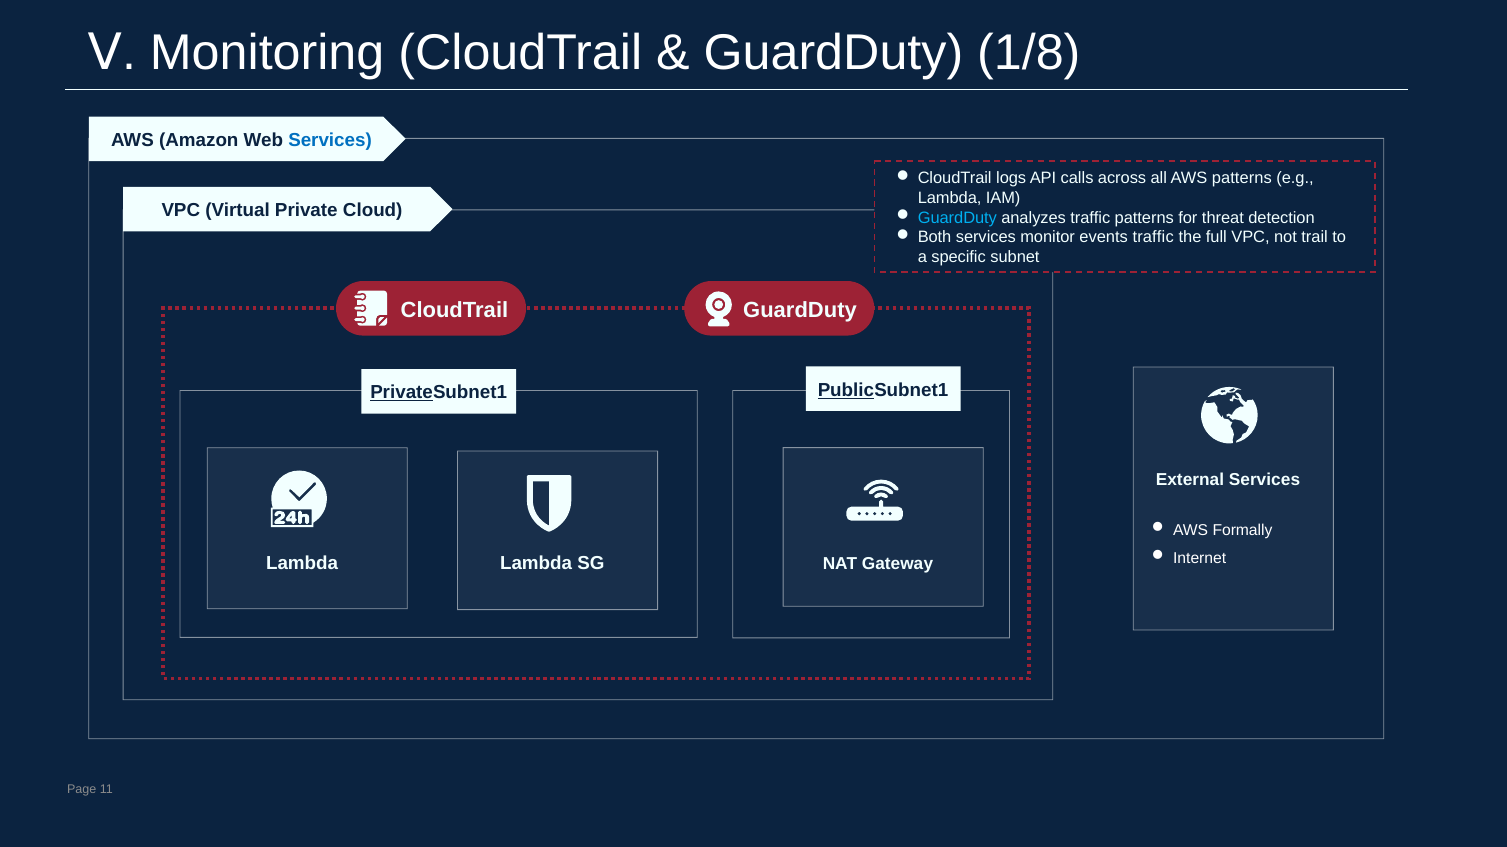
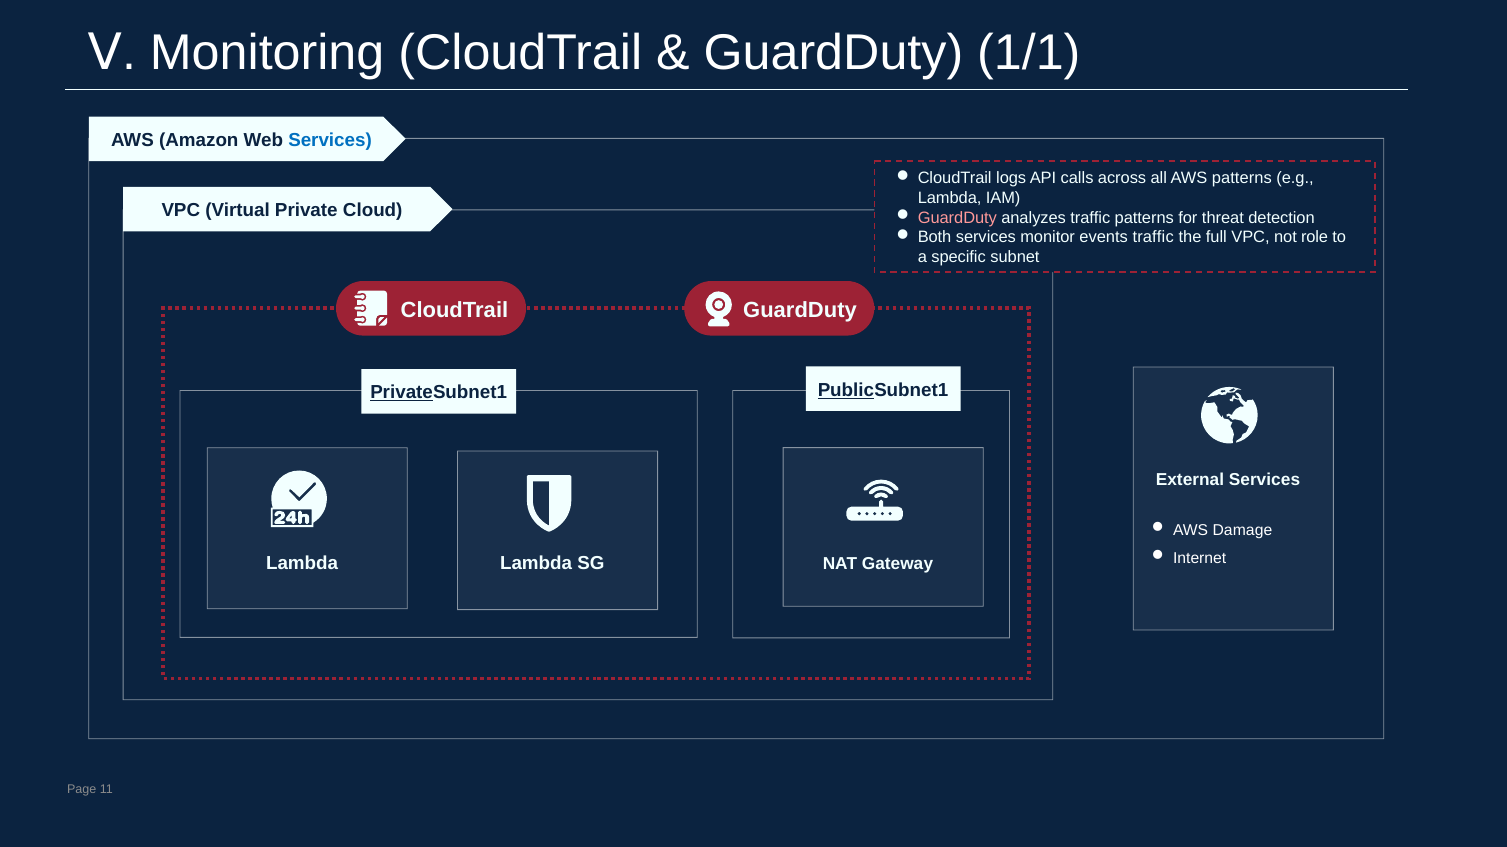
1/8: 1/8 -> 1/1
GuardDuty at (957, 218) colour: light blue -> pink
trail: trail -> role
Formally: Formally -> Damage
